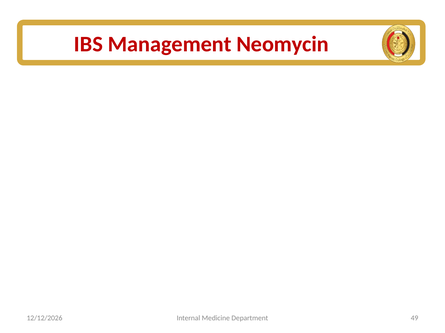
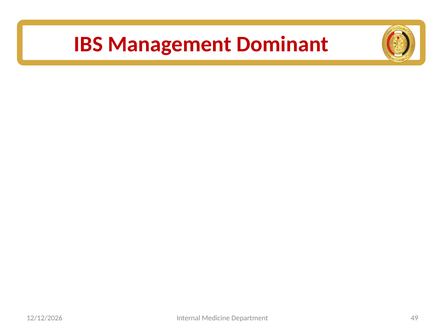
Neomycin: Neomycin -> Dominant
